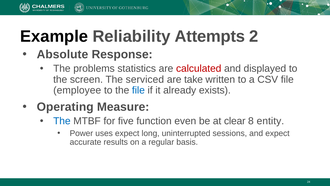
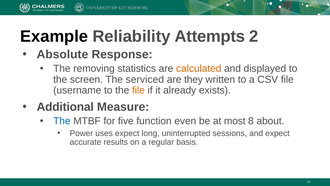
problems: problems -> removing
calculated colour: red -> orange
take: take -> they
employee: employee -> username
file at (138, 90) colour: blue -> orange
Operating: Operating -> Additional
clear: clear -> most
entity: entity -> about
